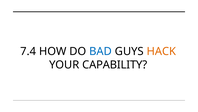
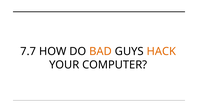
7.4: 7.4 -> 7.7
BAD colour: blue -> orange
CAPABILITY: CAPABILITY -> COMPUTER
